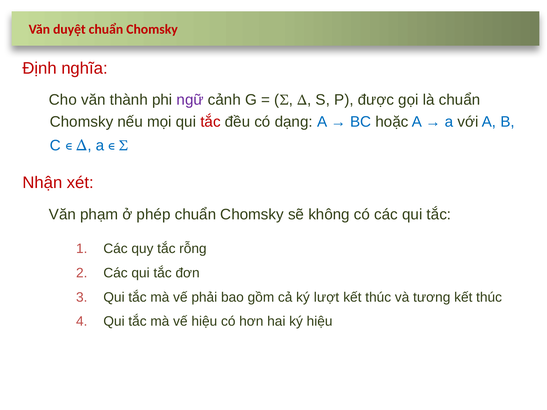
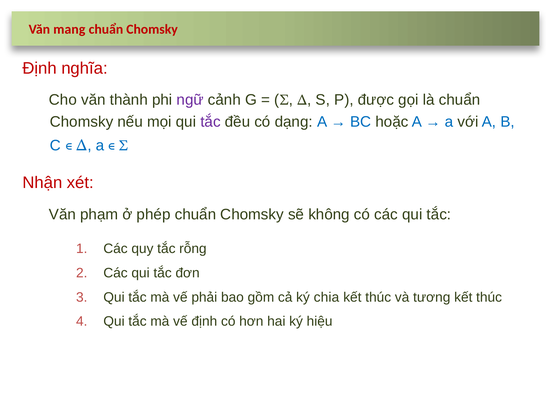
duyệt: duyệt -> mang
tắc at (210, 122) colour: red -> purple
lượt: lượt -> chia
vế hiệu: hiệu -> định
